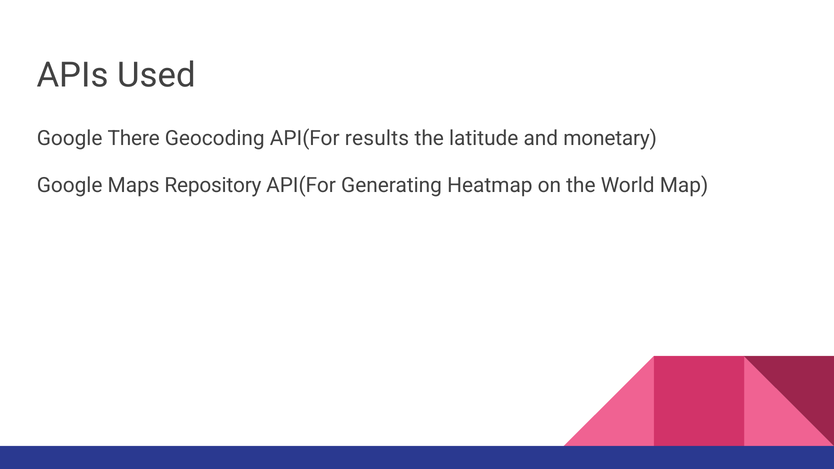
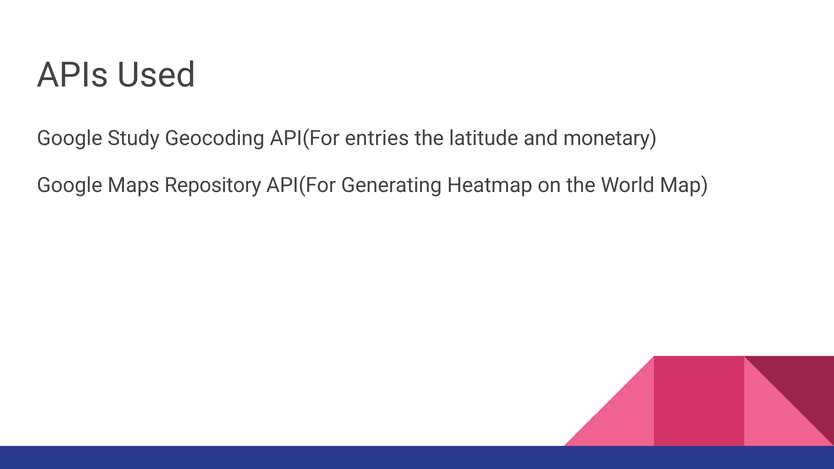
There: There -> Study
results: results -> entries
